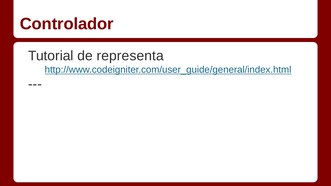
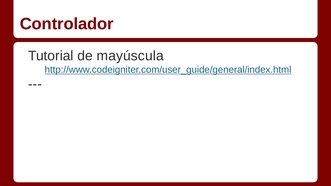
representa: representa -> mayúscula
